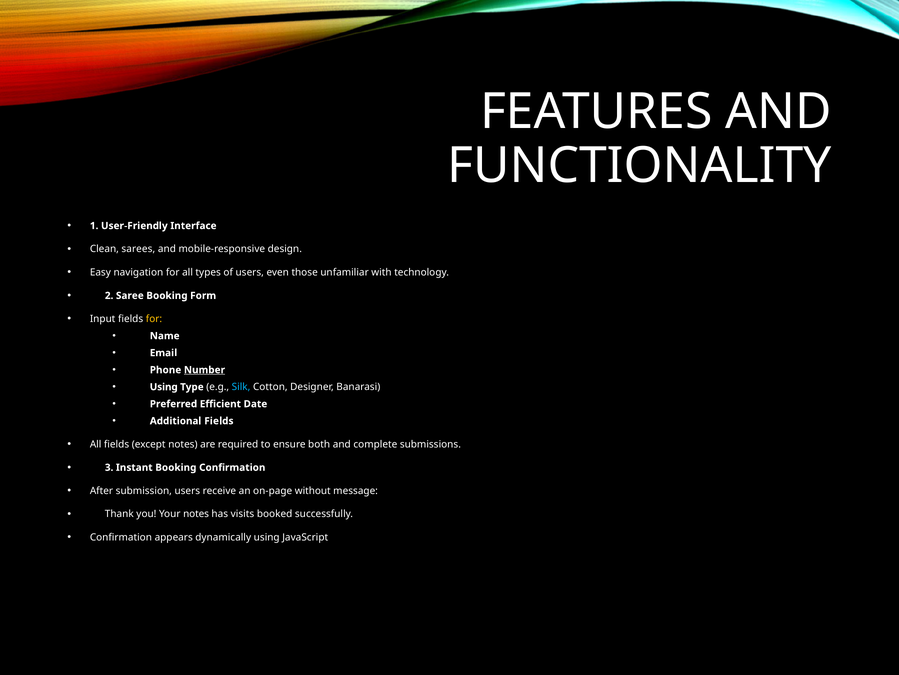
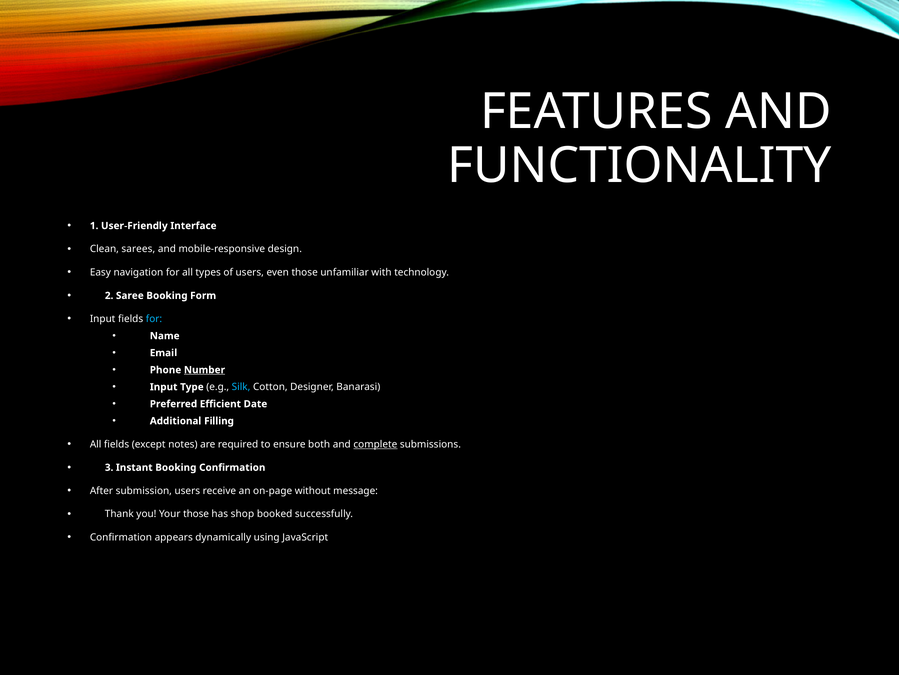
for at (154, 319) colour: yellow -> light blue
Using at (164, 387): Using -> Input
Additional Fields: Fields -> Filling
complete underline: none -> present
Your notes: notes -> those
visits: visits -> shop
